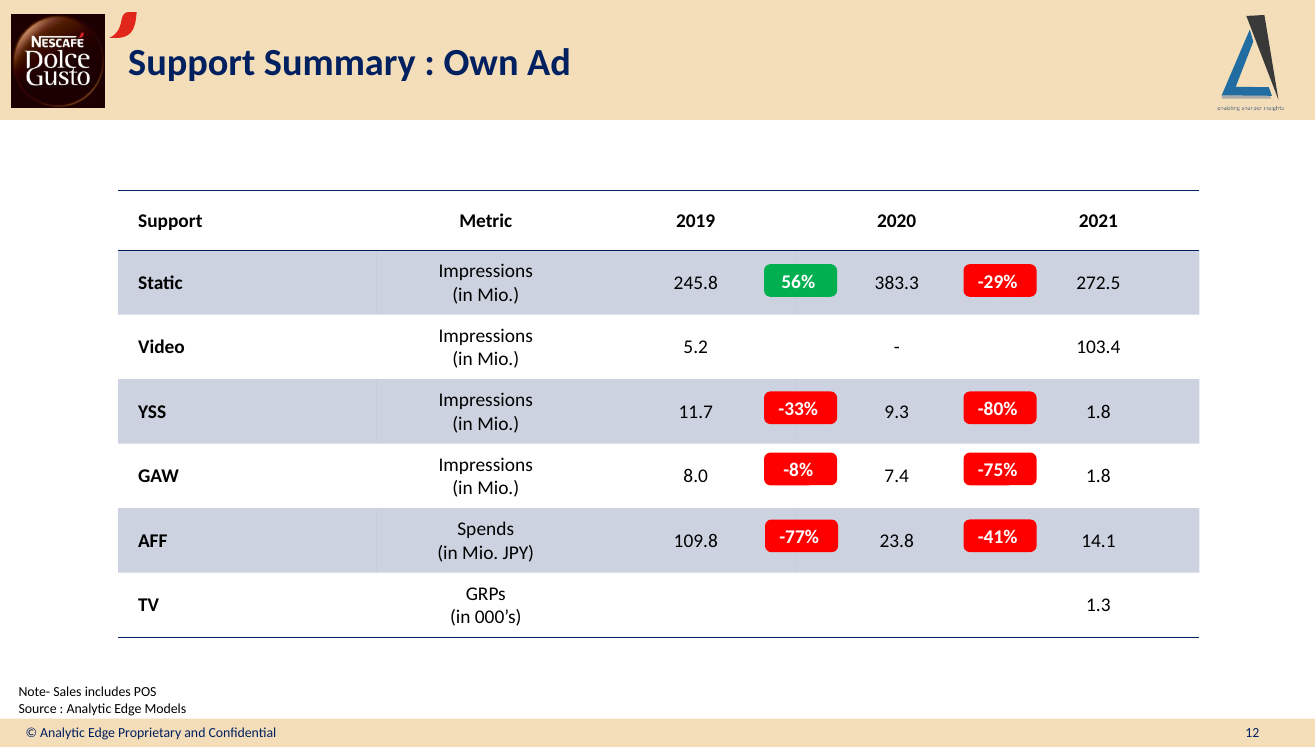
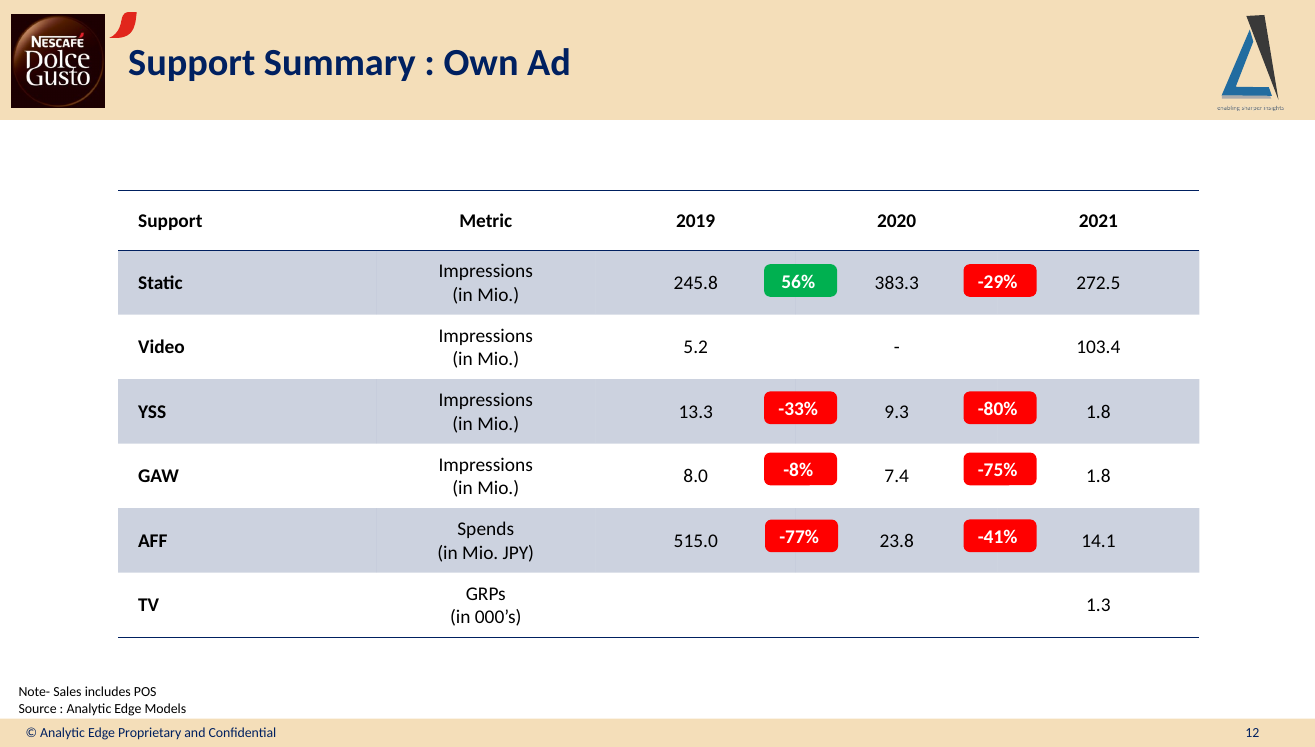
11.7: 11.7 -> 13.3
109.8: 109.8 -> 515.0
